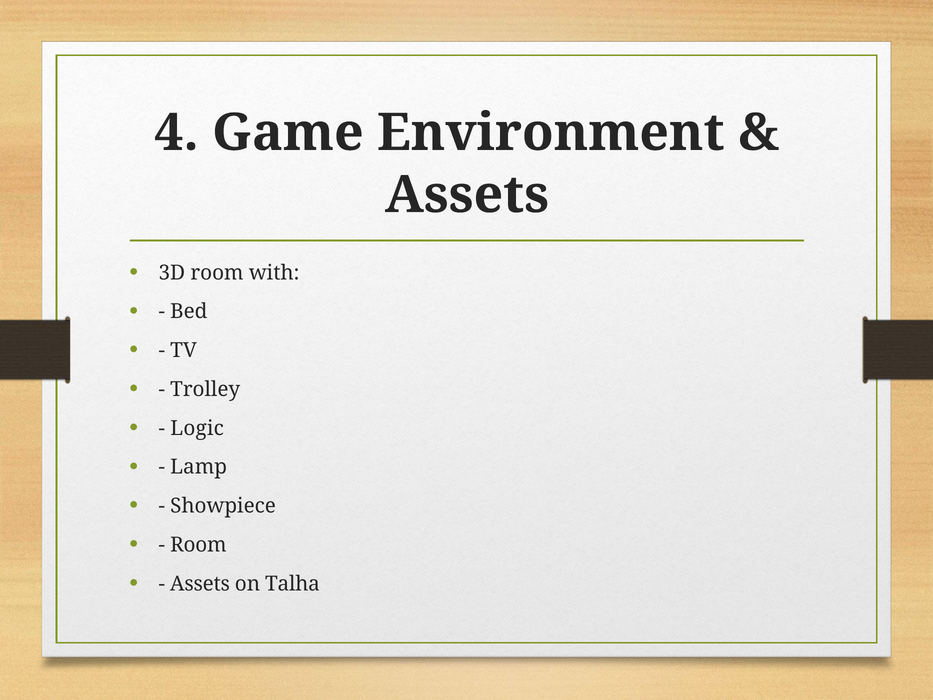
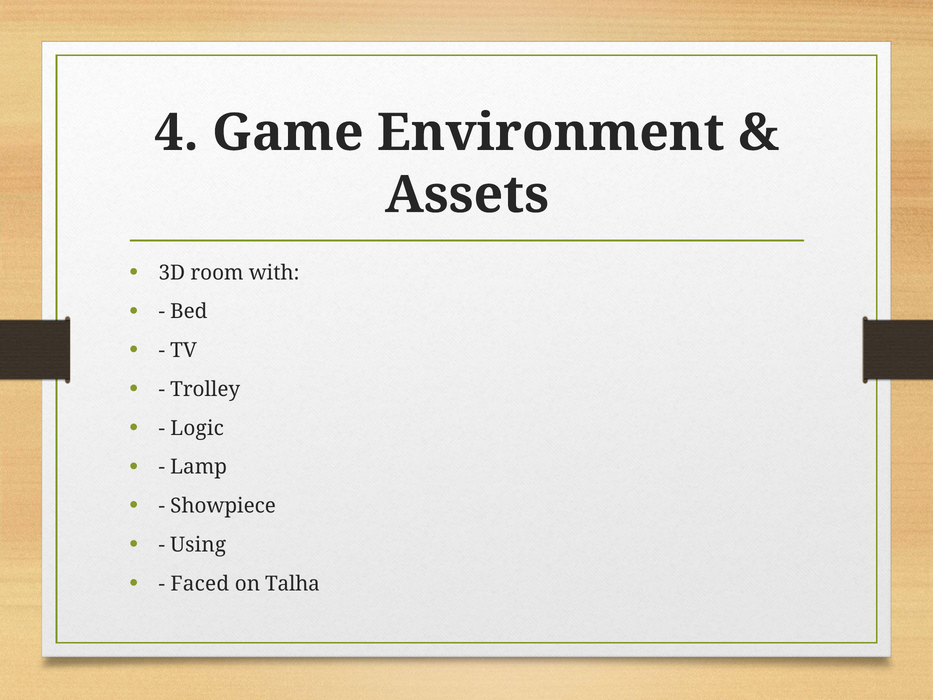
Room at (198, 545): Room -> Using
Assets at (200, 584): Assets -> Faced
